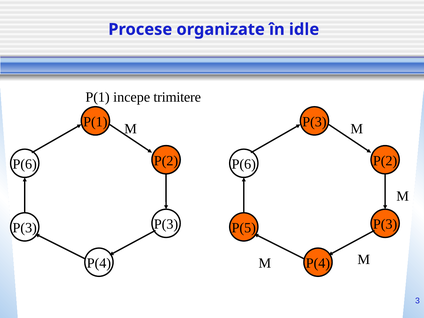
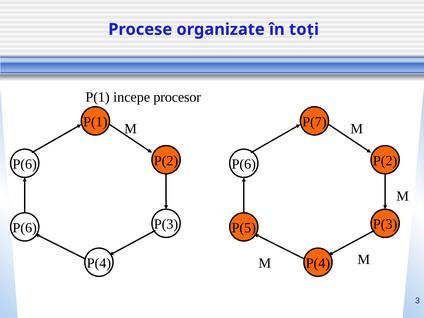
idle: idle -> toți
trimitere: trimitere -> procesor
P(3 at (314, 122): P(3 -> P(7
P(3 at (25, 228): P(3 -> P(6
